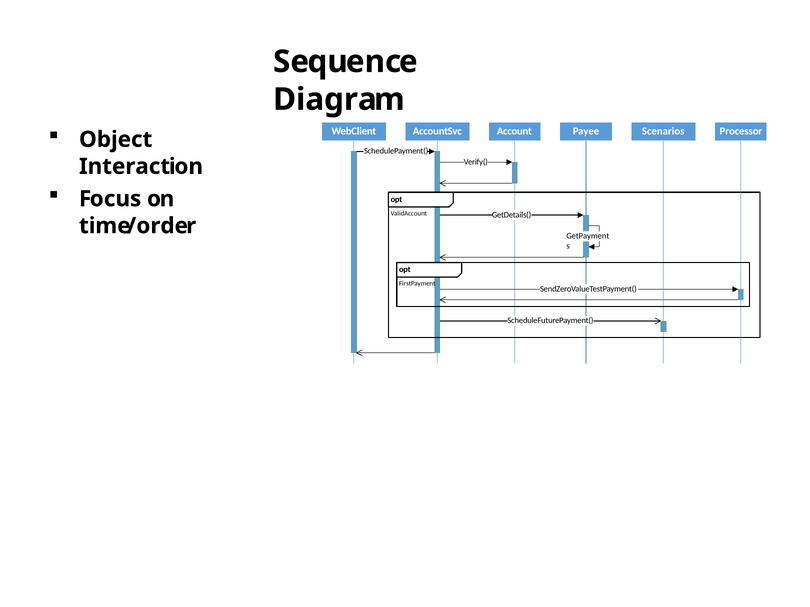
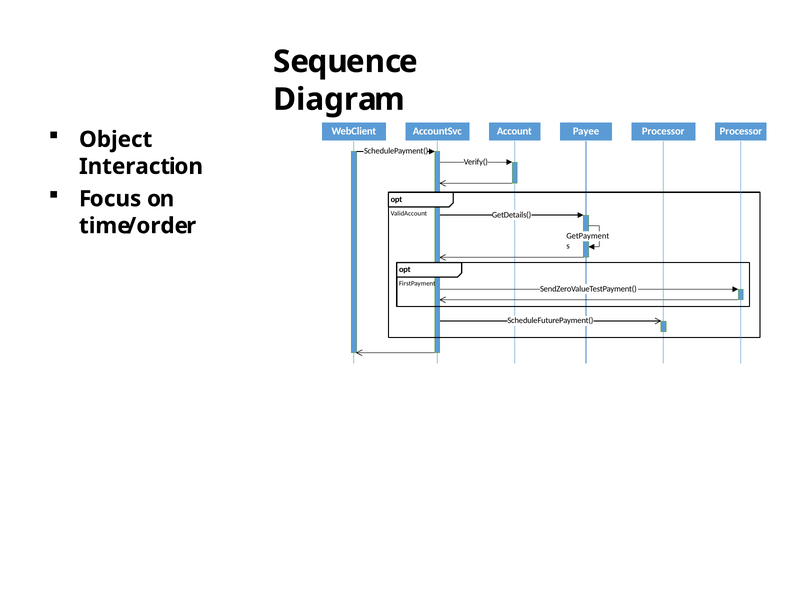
Scenarios at (663, 131): Scenarios -> Processor
